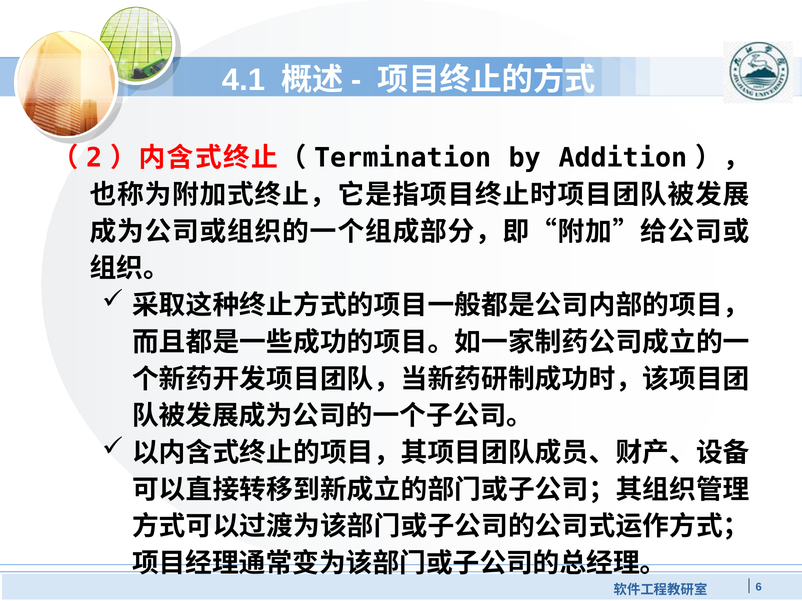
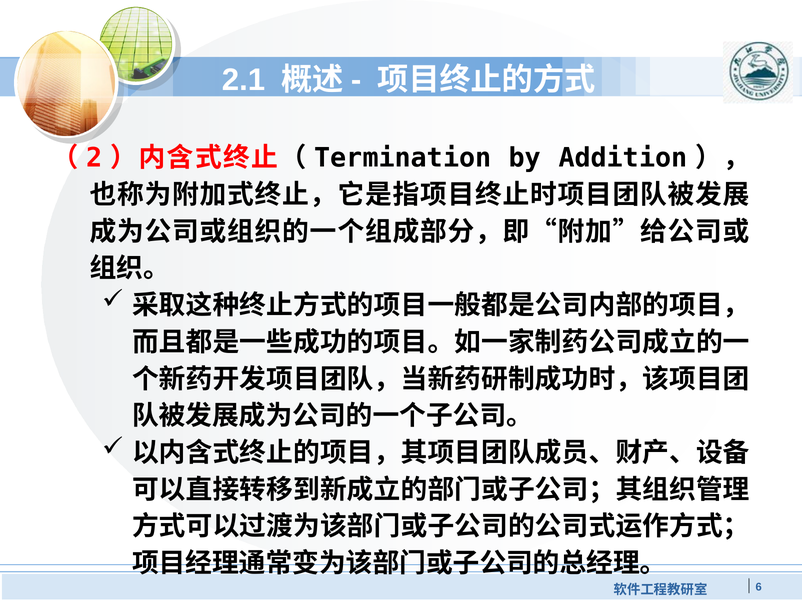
4.1: 4.1 -> 2.1
